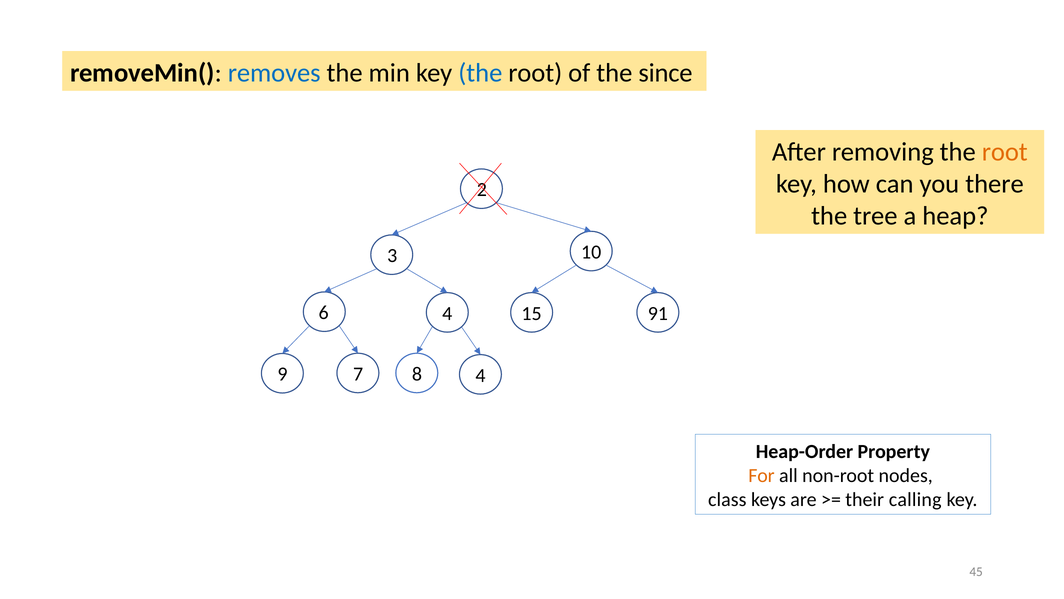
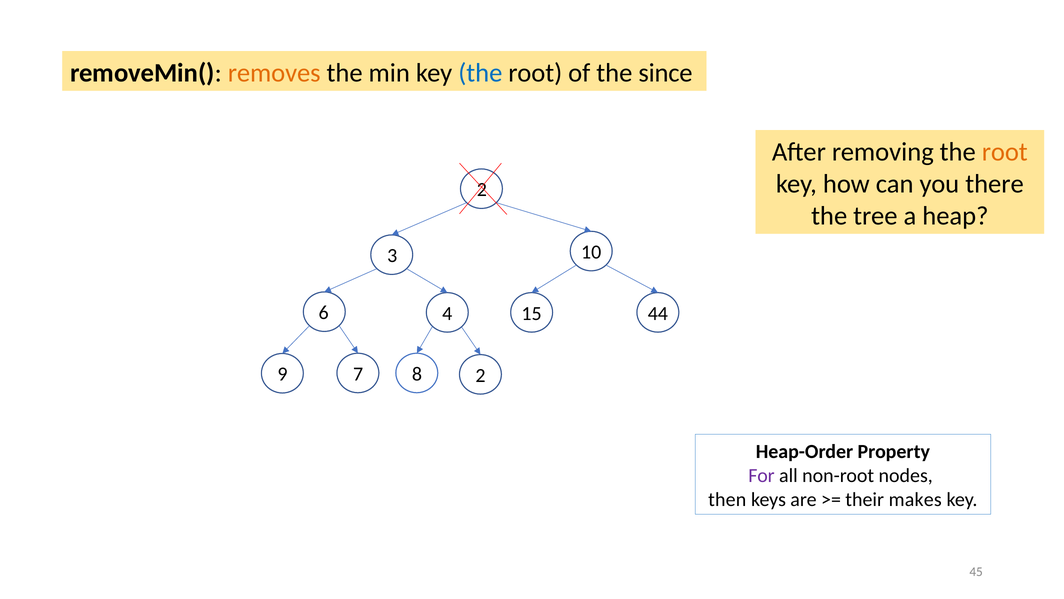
removes colour: blue -> orange
91: 91 -> 44
8 4: 4 -> 2
For colour: orange -> purple
class: class -> then
calling: calling -> makes
